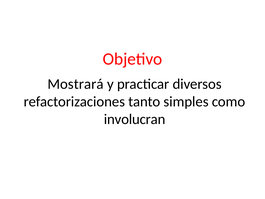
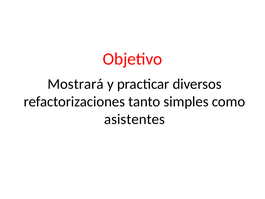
involucran: involucran -> asistentes
